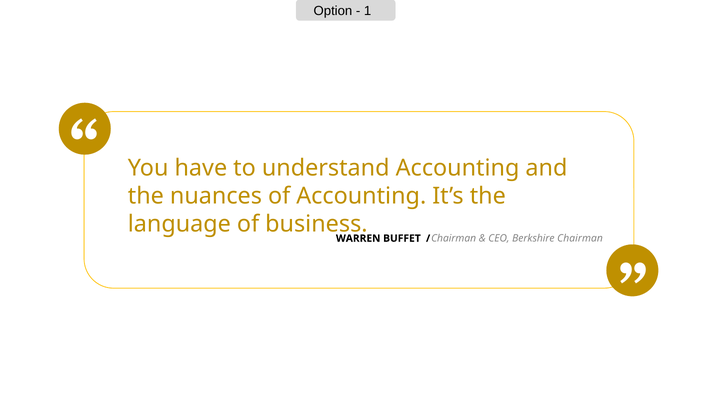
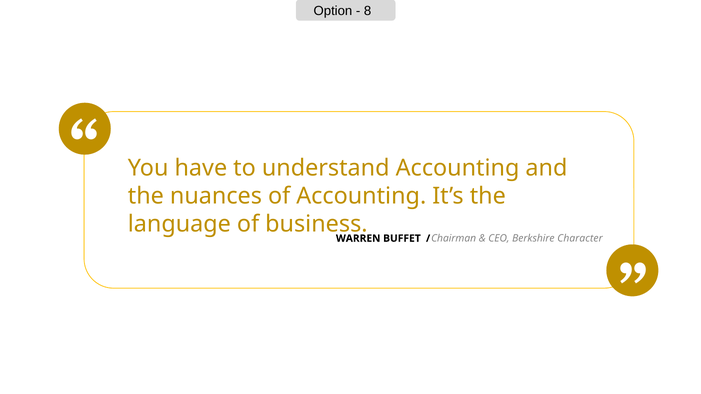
1: 1 -> 8
Berkshire Chairman: Chairman -> Character
